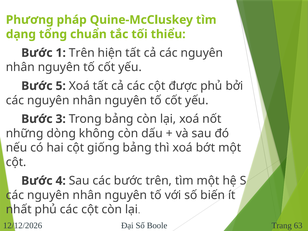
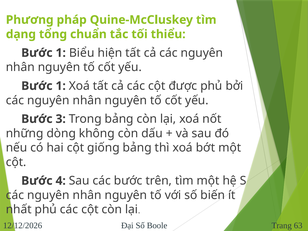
1 Trên: Trên -> Biểu
5 at (61, 86): 5 -> 1
